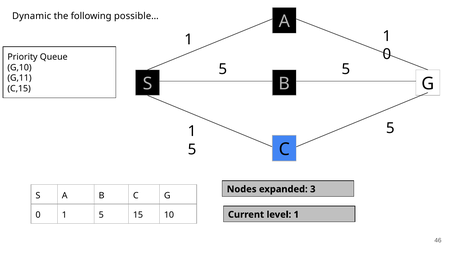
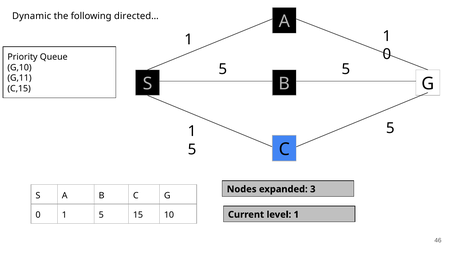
possible…: possible… -> directed…
